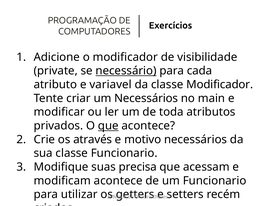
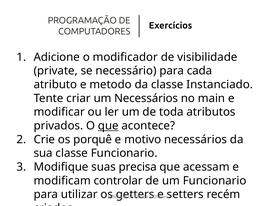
necessário underline: present -> none
variavel: variavel -> metodo
classe Modificador: Modificador -> Instanciado
através: através -> porquê
modificam acontece: acontece -> controlar
